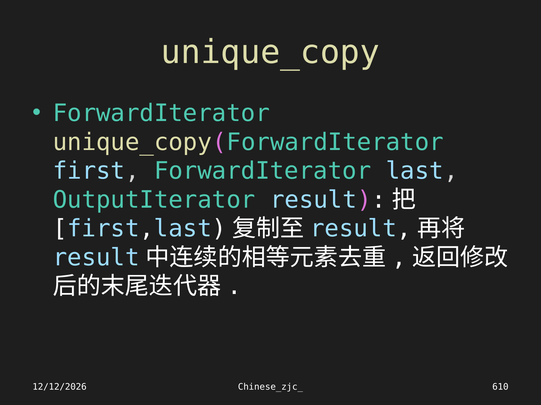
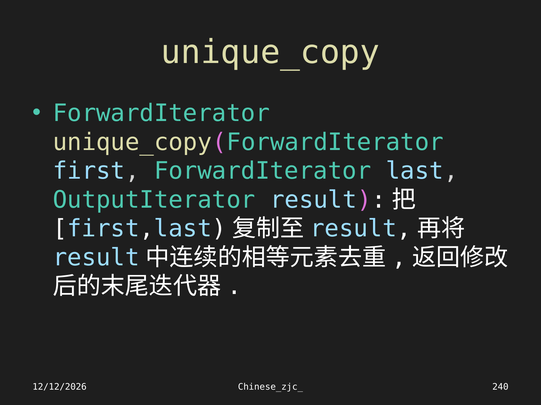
610: 610 -> 240
